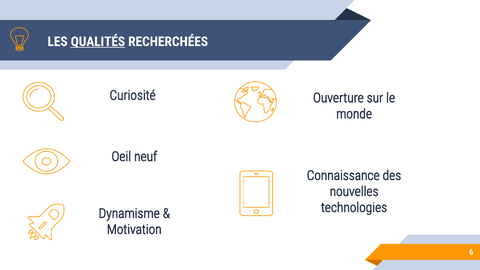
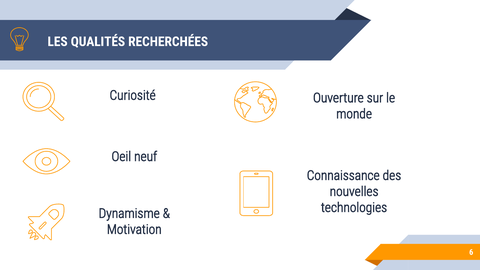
QUALITÉS underline: present -> none
